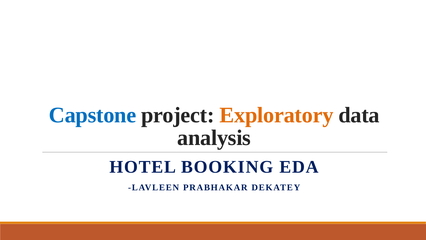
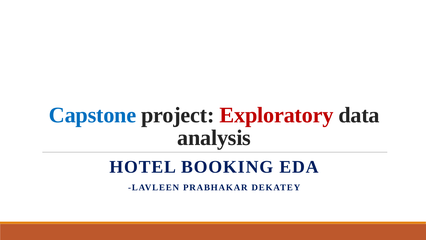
Exploratory colour: orange -> red
